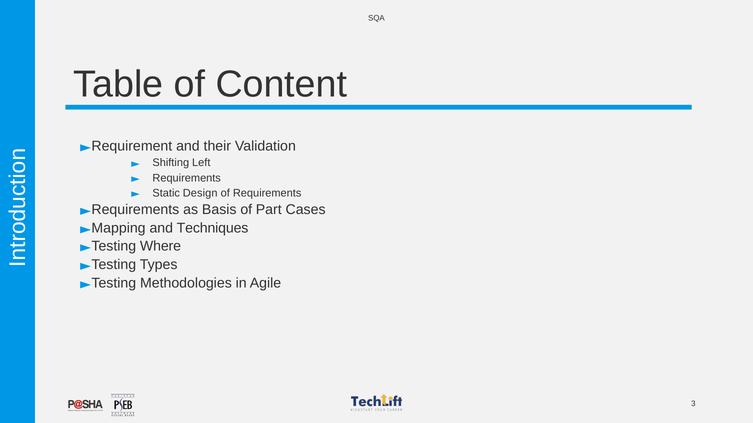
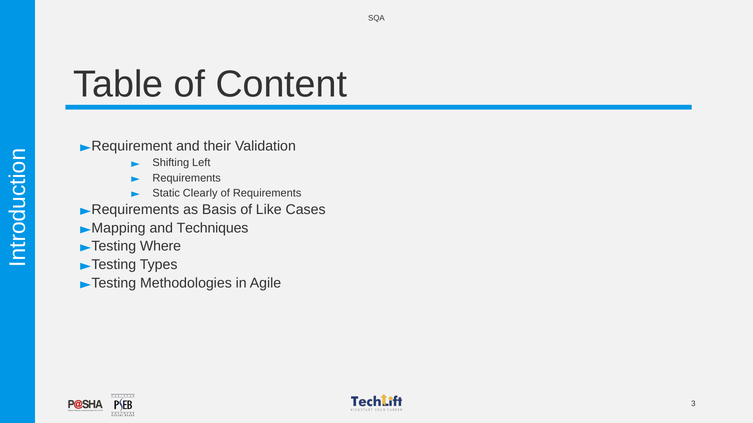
Design: Design -> Clearly
Part: Part -> Like
